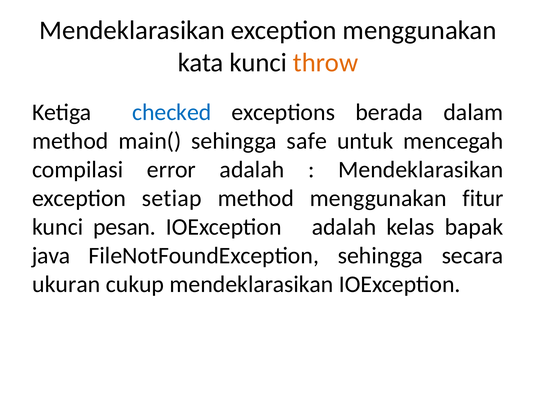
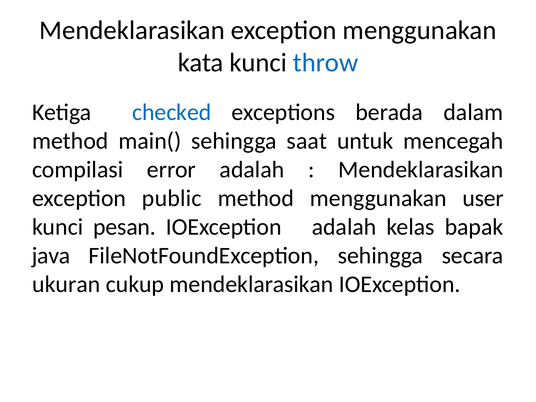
throw colour: orange -> blue
safe: safe -> saat
setiap: setiap -> public
fitur: fitur -> user
